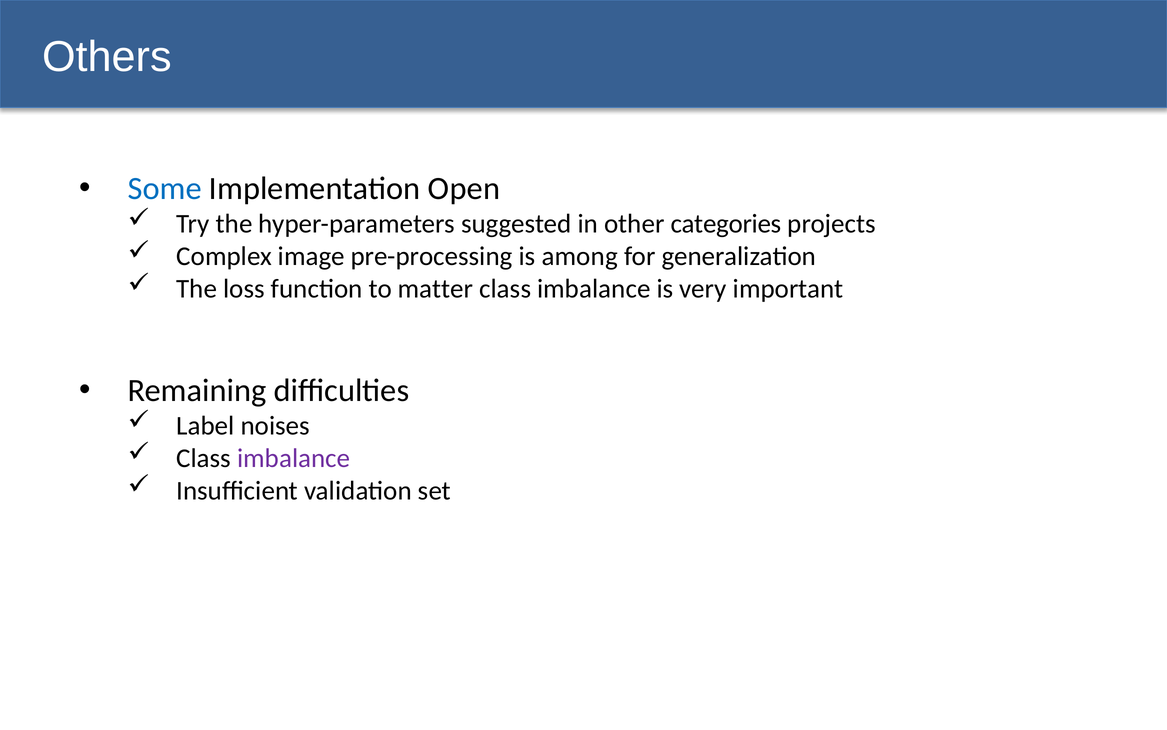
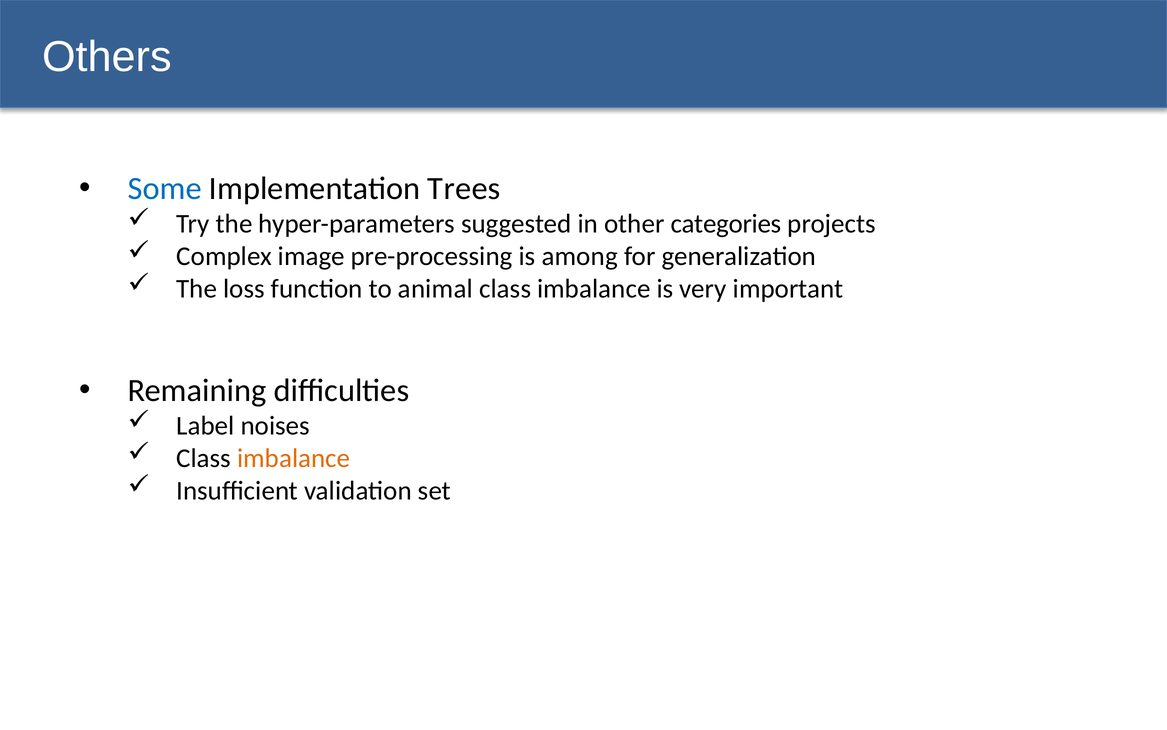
Open: Open -> Trees
matter: matter -> animal
imbalance at (294, 458) colour: purple -> orange
